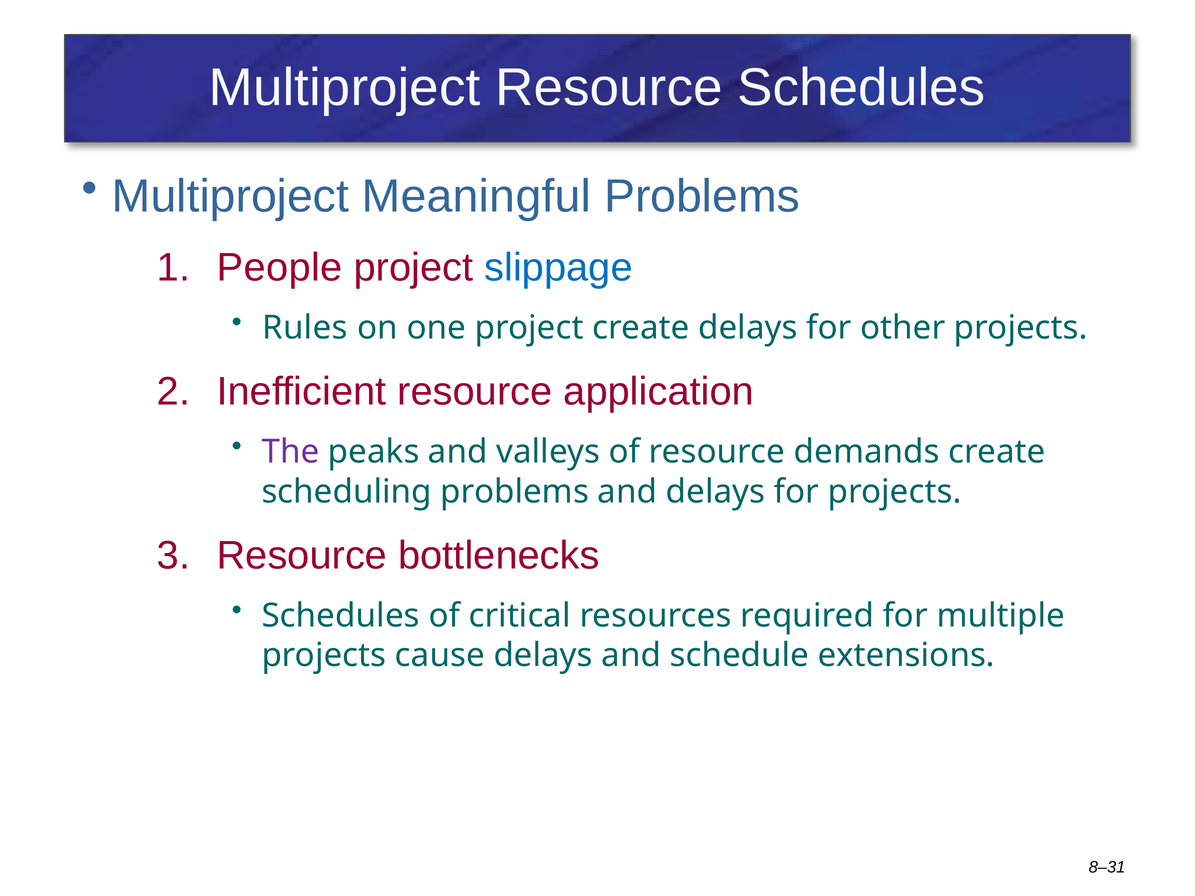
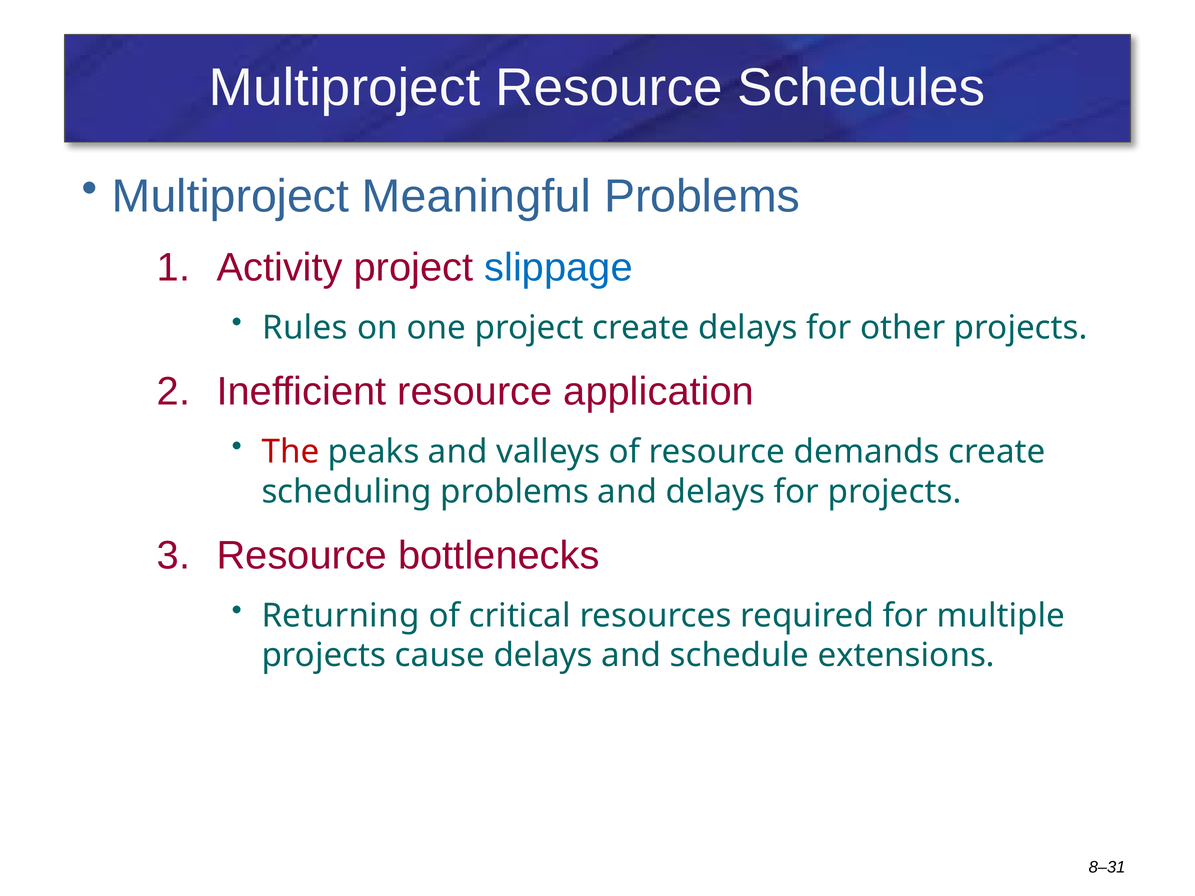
People: People -> Activity
The colour: purple -> red
Schedules at (341, 616): Schedules -> Returning
